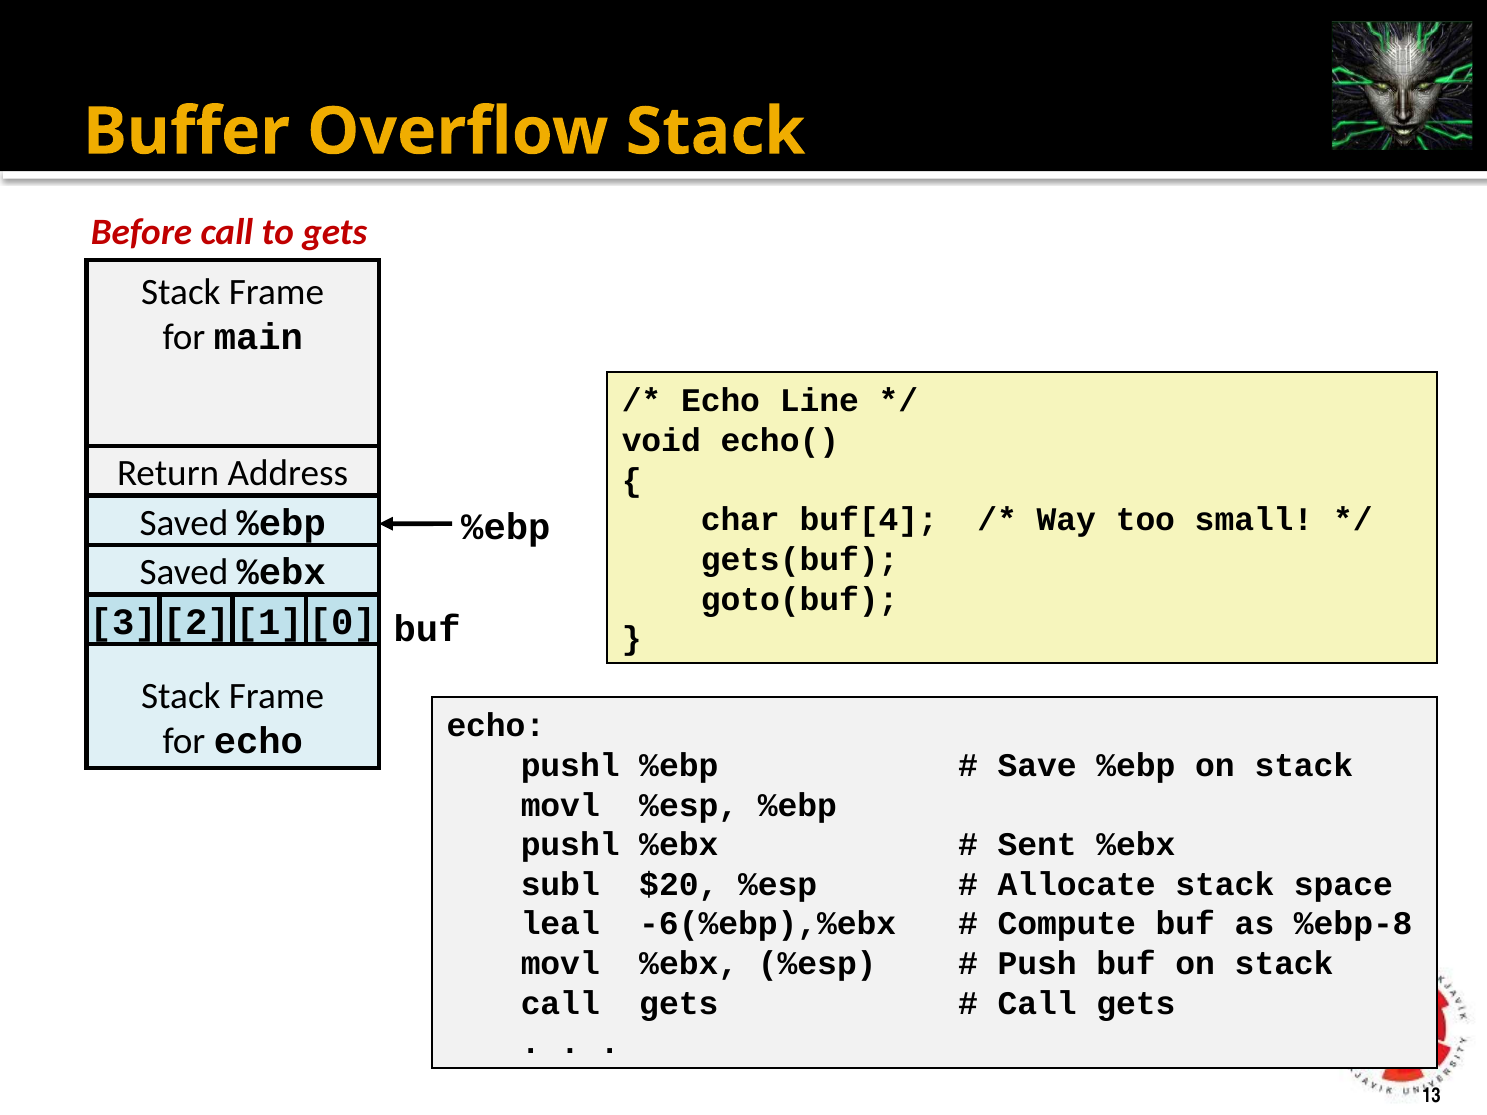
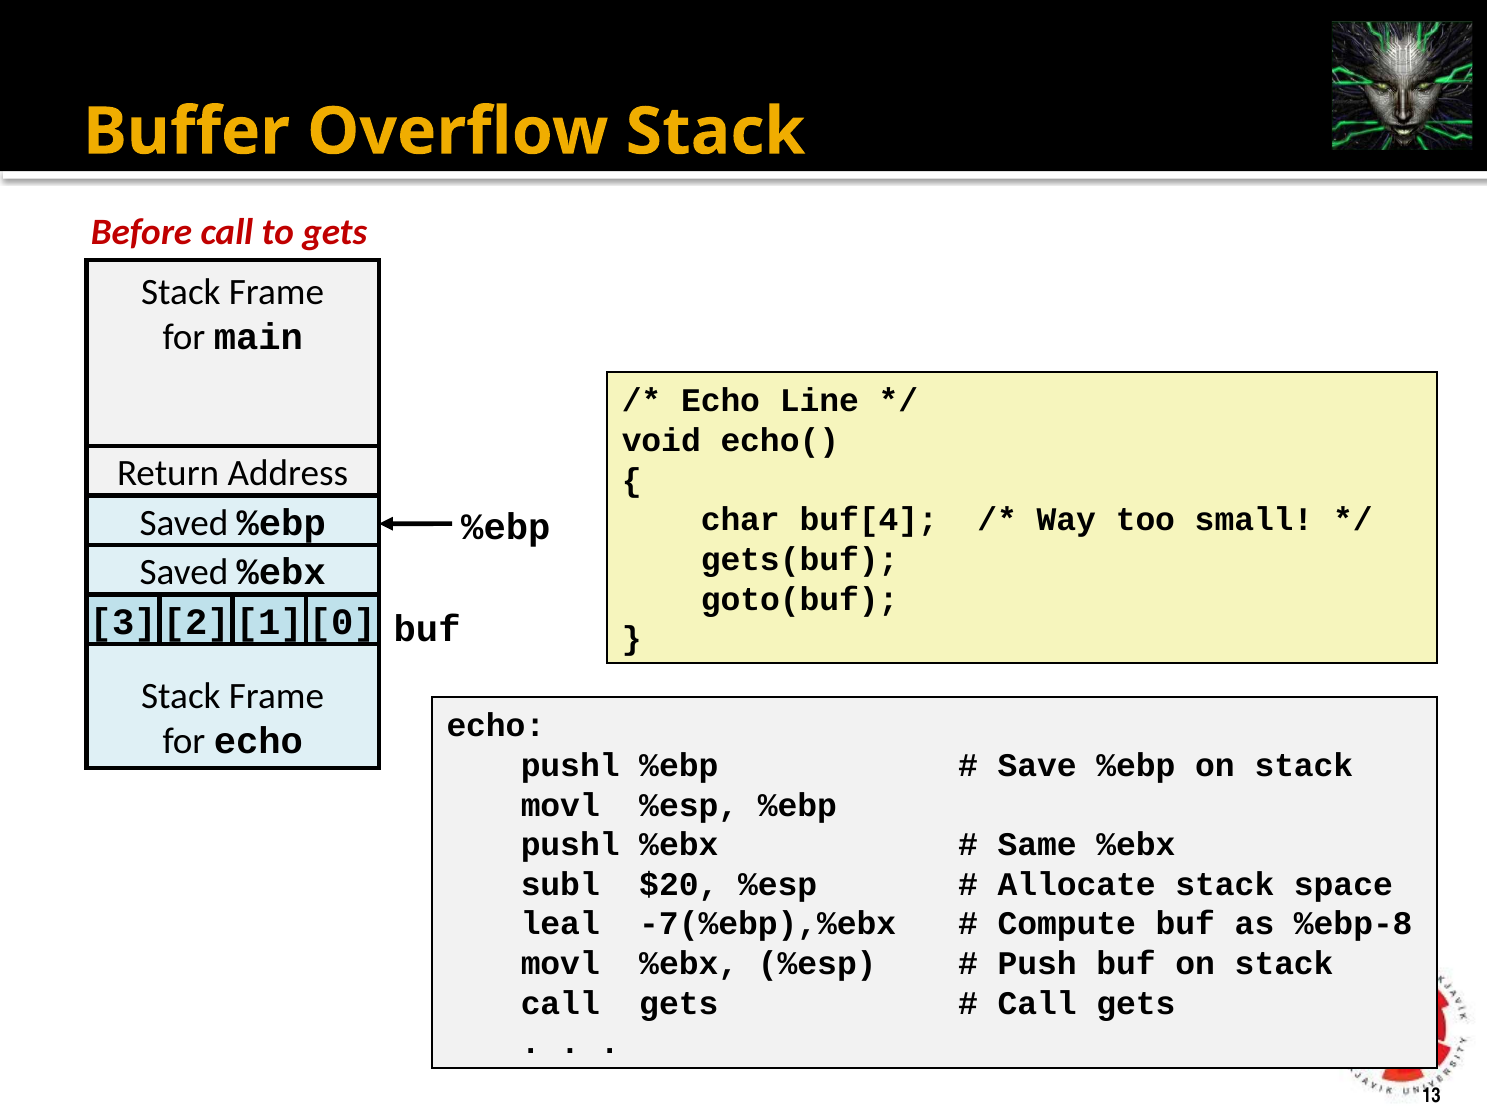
Sent: Sent -> Same
-6(%ebp),%ebx: -6(%ebp),%ebx -> -7(%ebp),%ebx
